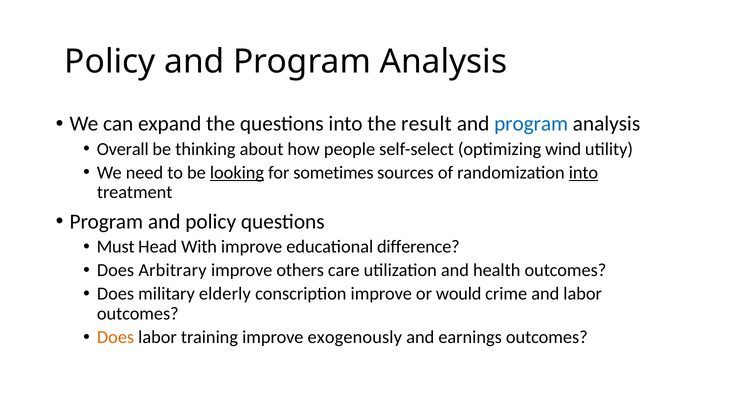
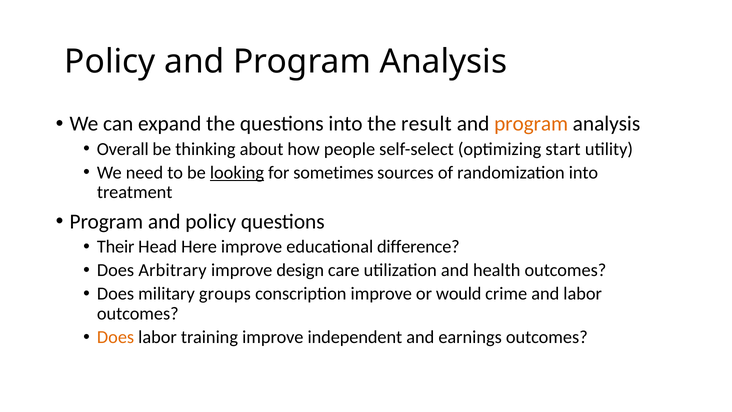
program at (531, 124) colour: blue -> orange
wind: wind -> start
into at (583, 173) underline: present -> none
Must: Must -> Their
With: With -> Here
others: others -> design
elderly: elderly -> groups
exogenously: exogenously -> independent
